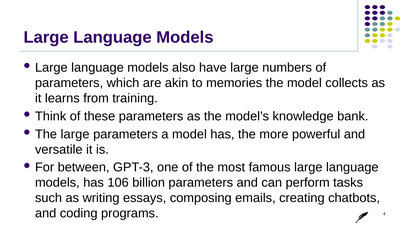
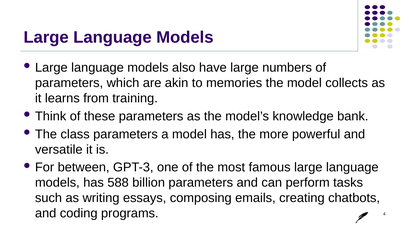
The large: large -> class
106: 106 -> 588
